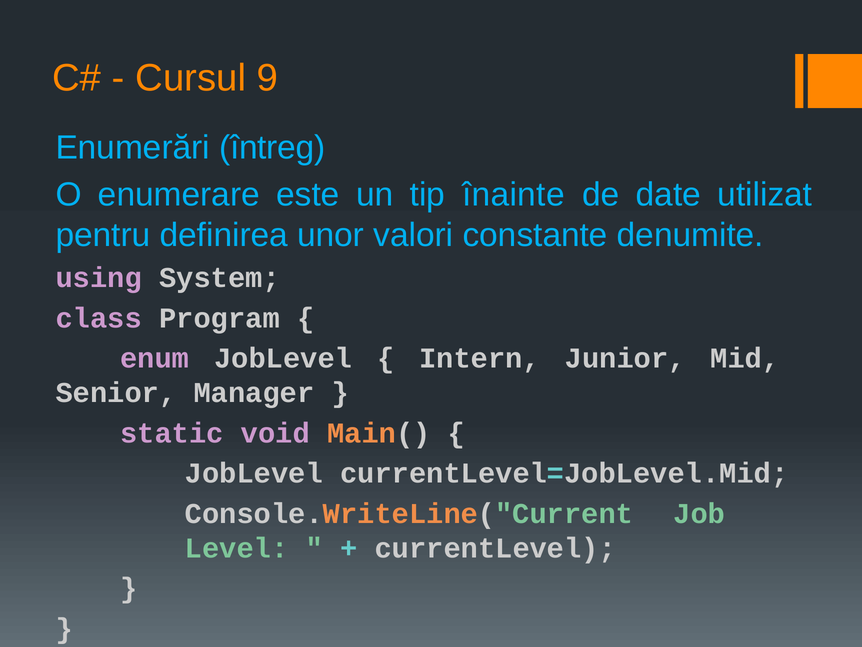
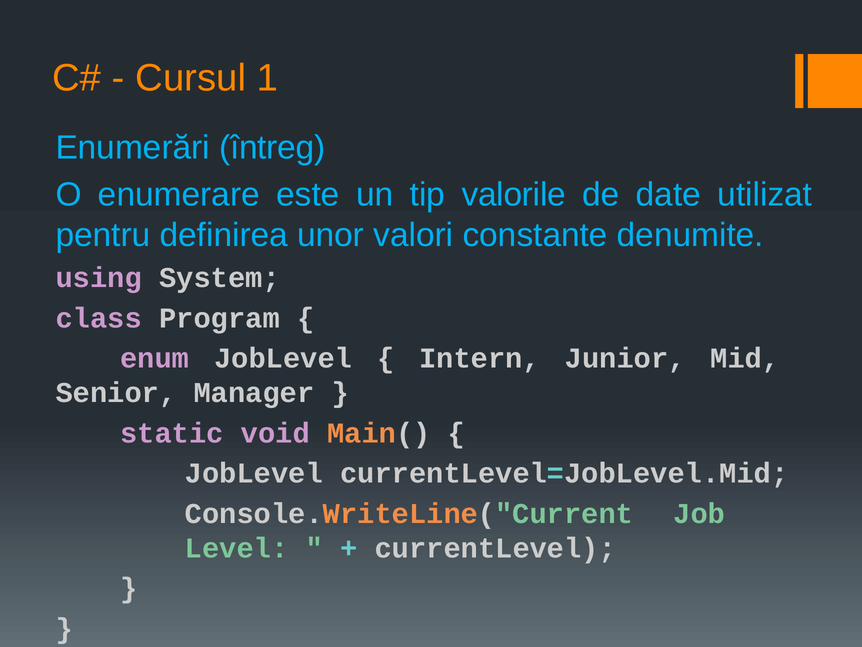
9: 9 -> 1
înainte: înainte -> valorile
